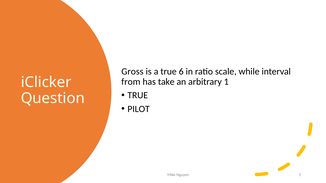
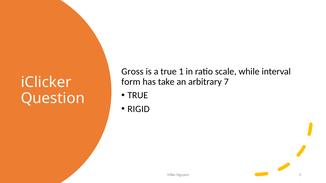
6: 6 -> 1
from: from -> form
1: 1 -> 7
PILOT: PILOT -> RIGID
